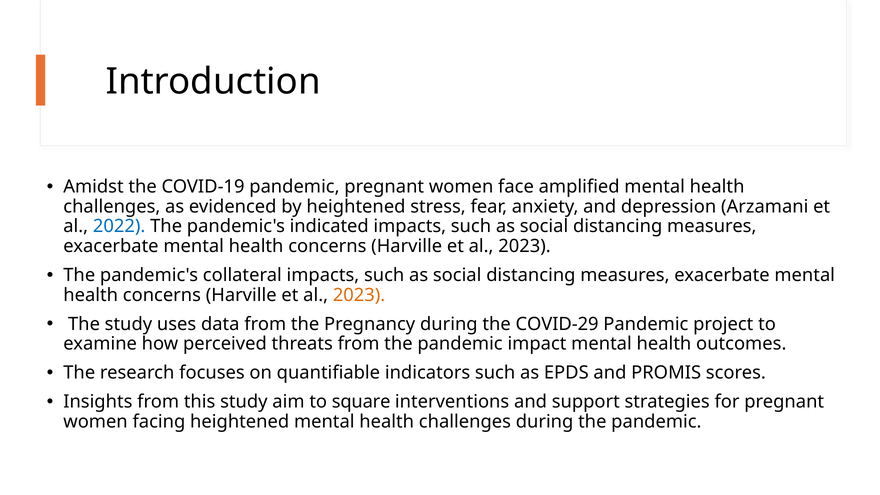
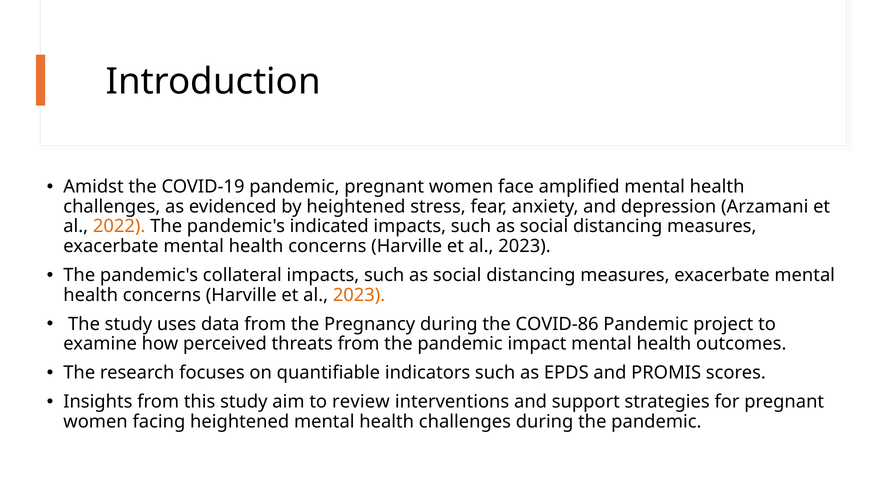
2022 colour: blue -> orange
COVID-29: COVID-29 -> COVID-86
square: square -> review
